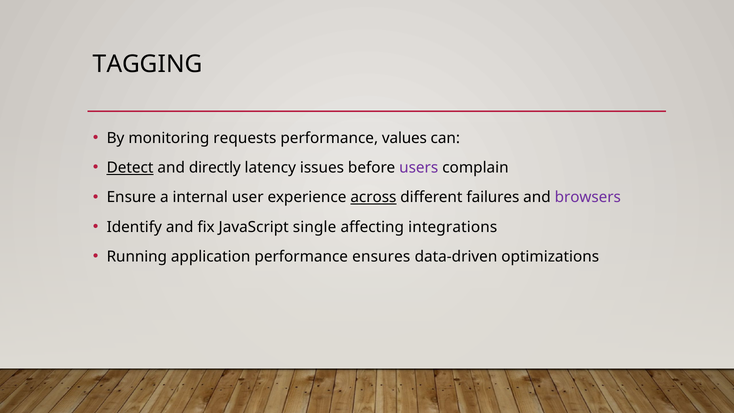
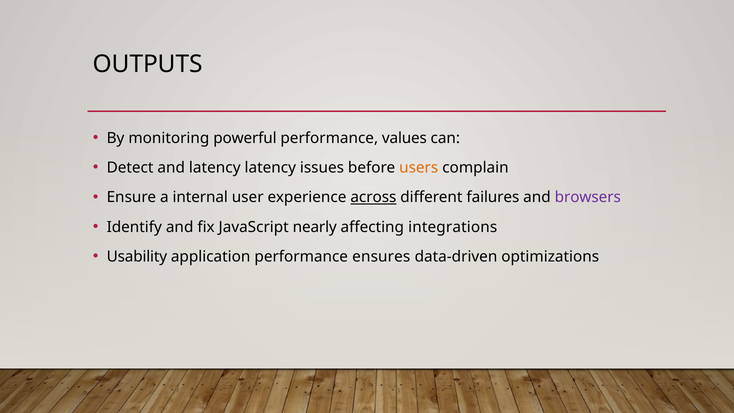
TAGGING: TAGGING -> OUTPUTS
requests: requests -> powerful
Detect underline: present -> none
and directly: directly -> latency
users colour: purple -> orange
single: single -> nearly
Running: Running -> Usability
